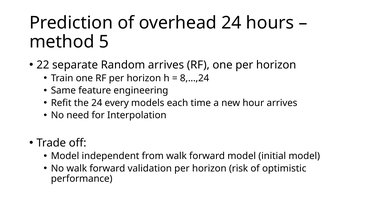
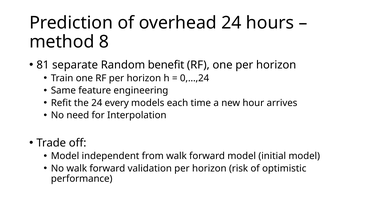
5: 5 -> 8
22: 22 -> 81
Random arrives: arrives -> benefit
8,…,24: 8,…,24 -> 0,…,24
